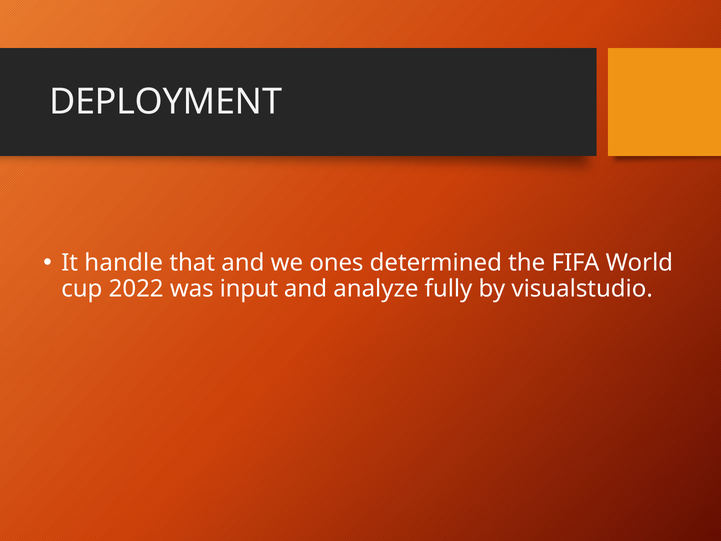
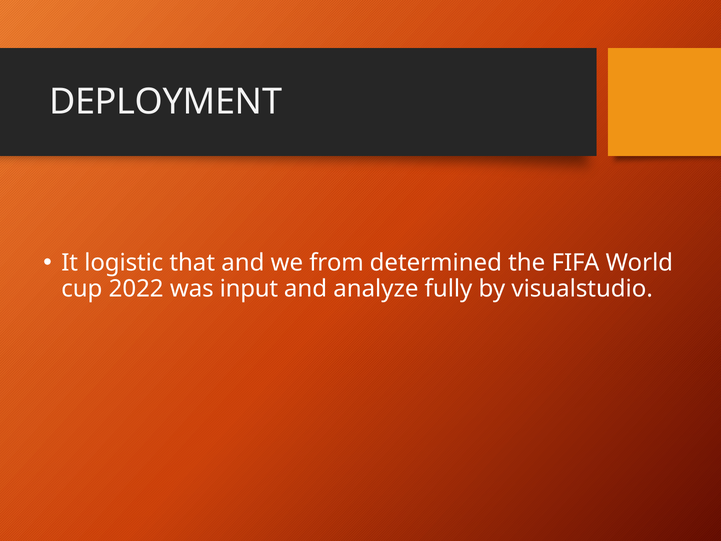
handle: handle -> logistic
ones: ones -> from
